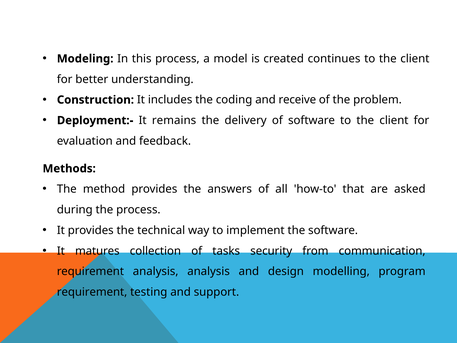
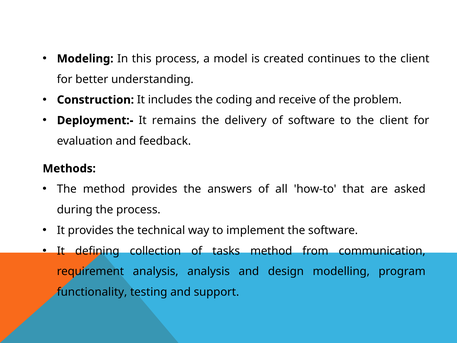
matures: matures -> defining
tasks security: security -> method
requirement at (92, 292): requirement -> functionality
